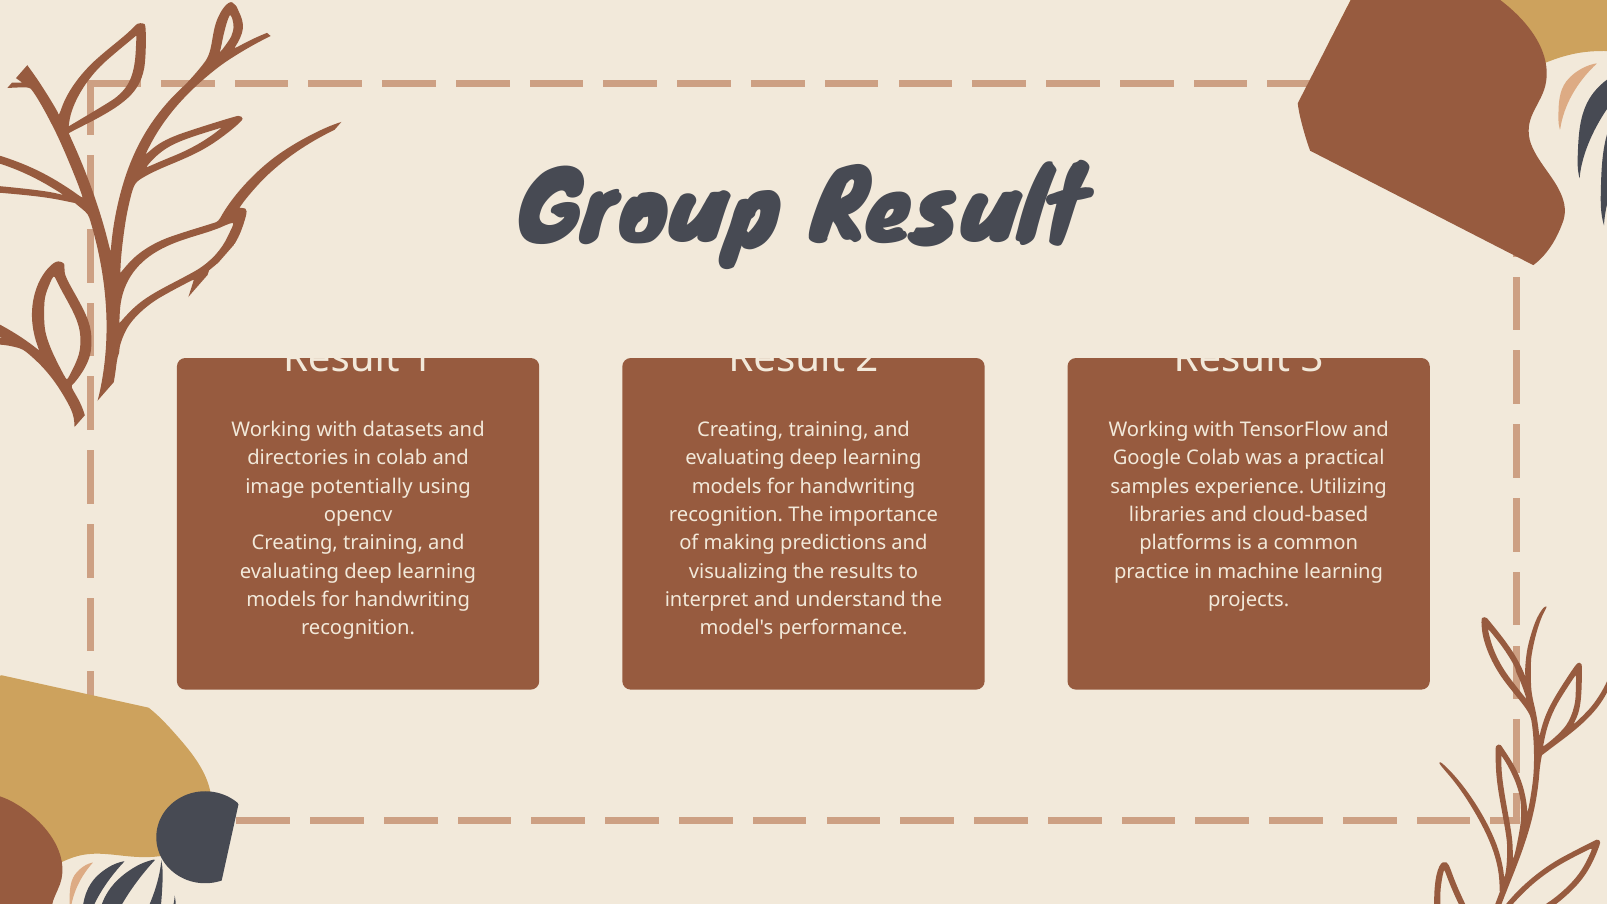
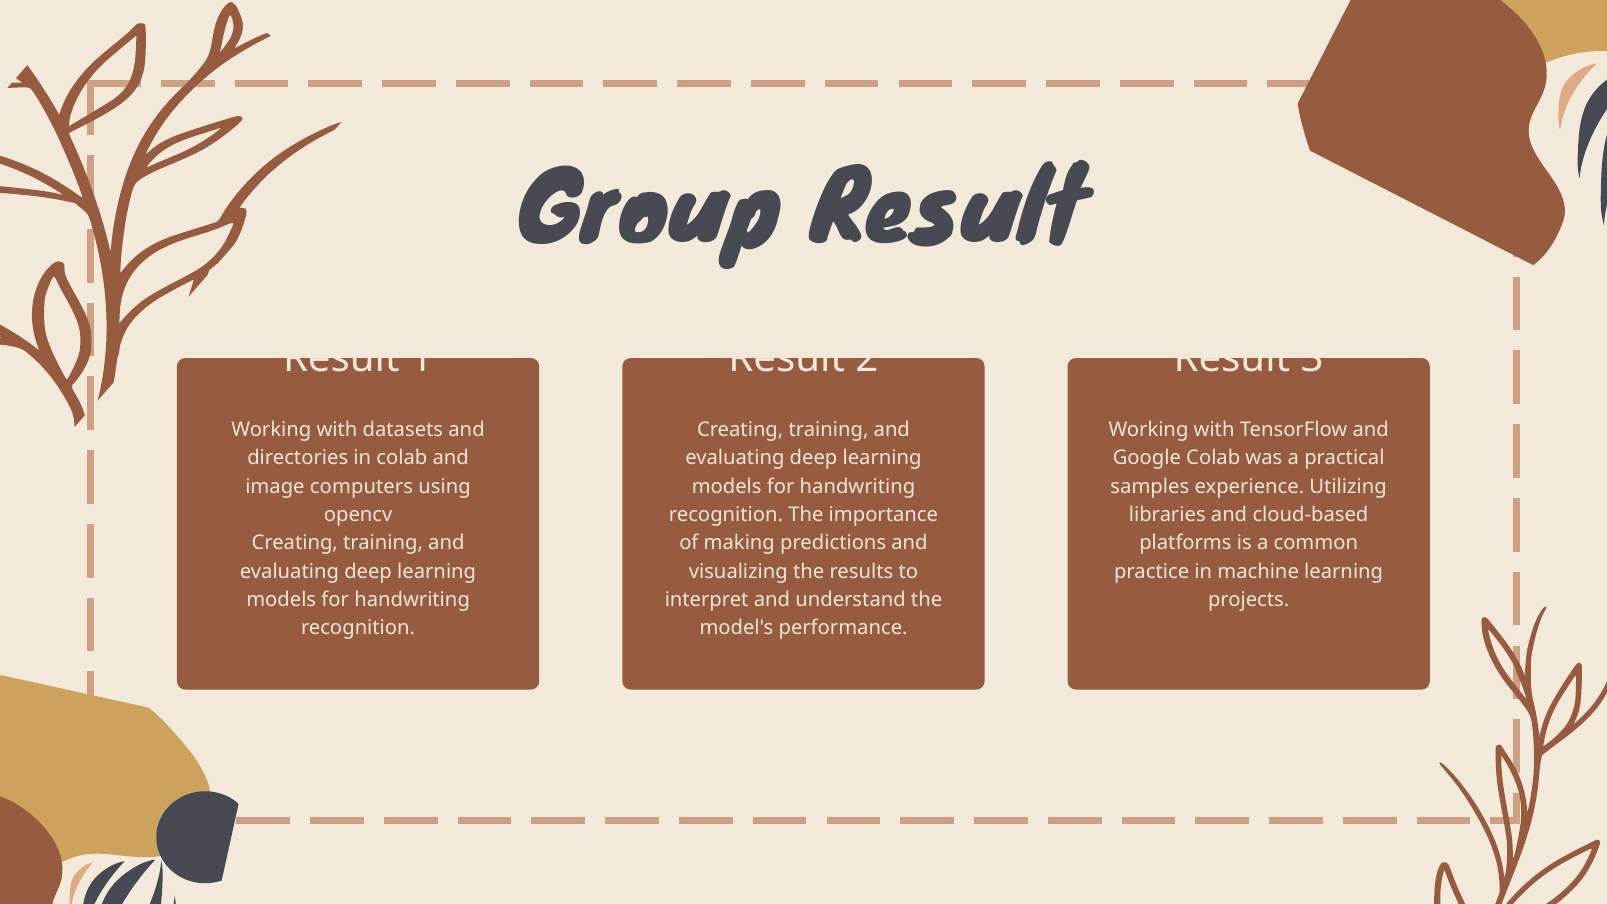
potentially: potentially -> computers
